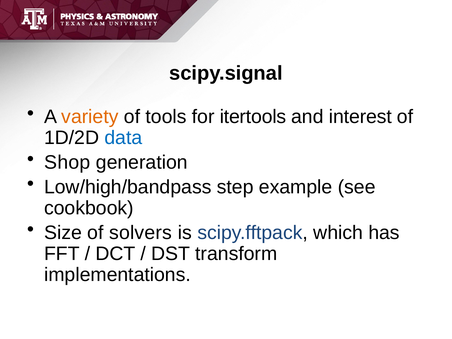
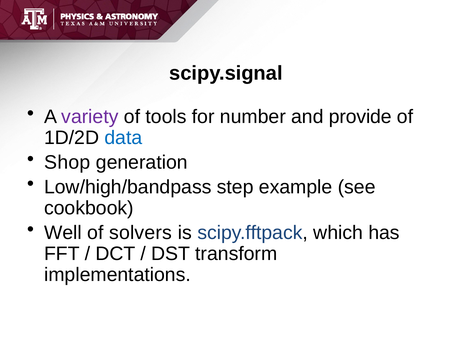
variety colour: orange -> purple
itertools: itertools -> number
interest: interest -> provide
Size: Size -> Well
